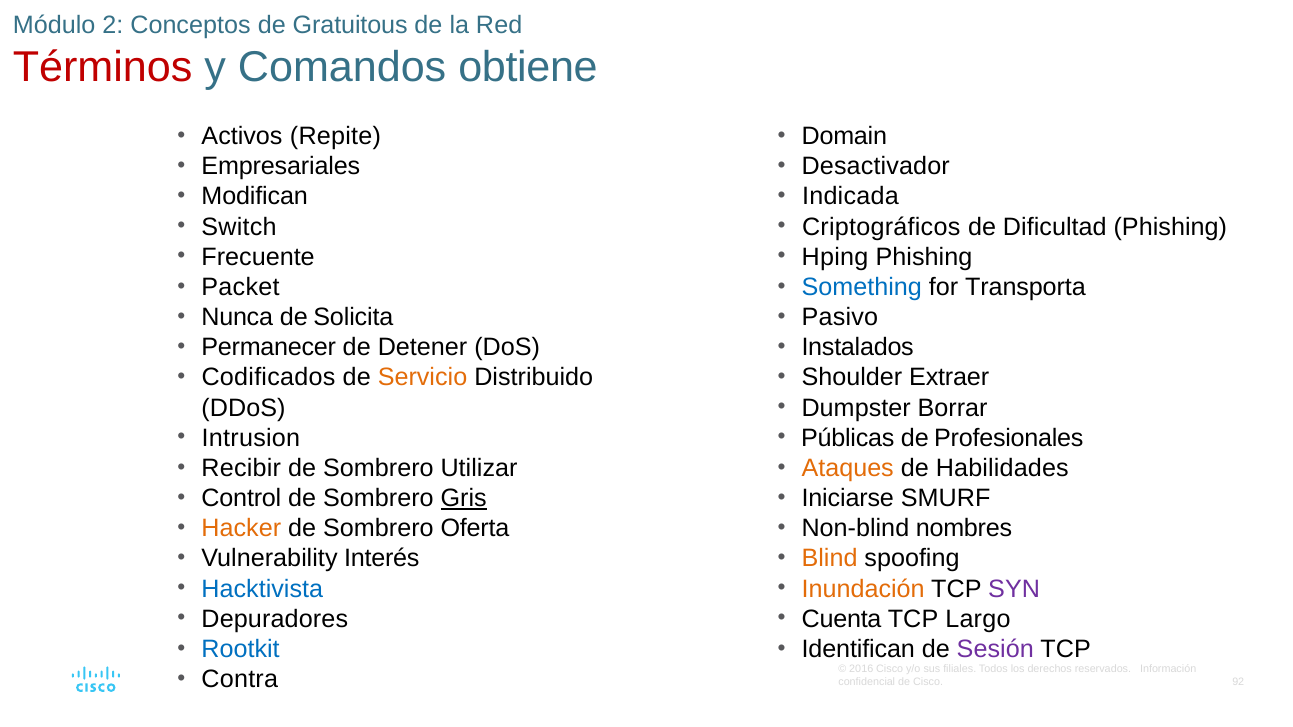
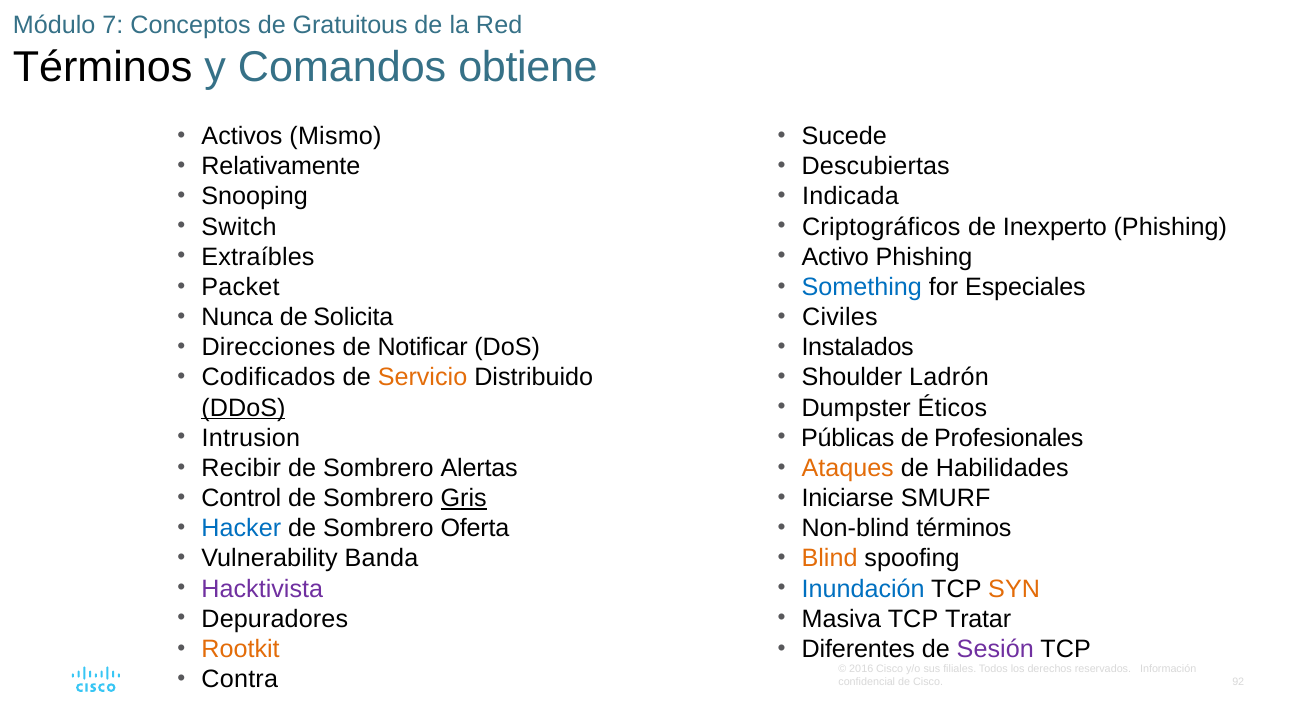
2: 2 -> 7
Términos at (103, 67) colour: red -> black
Repite: Repite -> Mismo
Domain: Domain -> Sucede
Empresariales: Empresariales -> Relativamente
Desactivador: Desactivador -> Descubiertas
Modifican: Modifican -> Snooping
Dificultad: Dificultad -> Inexperto
Frecuente: Frecuente -> Extraíbles
Hping: Hping -> Activo
Transporta: Transporta -> Especiales
Pasivo: Pasivo -> Civiles
Permanecer: Permanecer -> Direcciones
Detener: Detener -> Notificar
Extraer: Extraer -> Ladrón
Borrar: Borrar -> Éticos
DDoS underline: none -> present
Utilizar: Utilizar -> Alertas
Hacker colour: orange -> blue
Non-blind nombres: nombres -> términos
Interés: Interés -> Banda
Hacktivista colour: blue -> purple
Inundación colour: orange -> blue
SYN colour: purple -> orange
Cuenta: Cuenta -> Masiva
Largo: Largo -> Tratar
Rootkit colour: blue -> orange
Identifican: Identifican -> Diferentes
